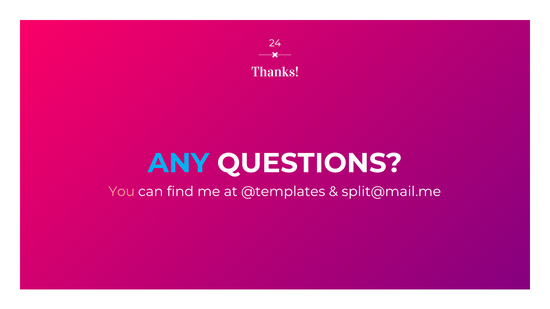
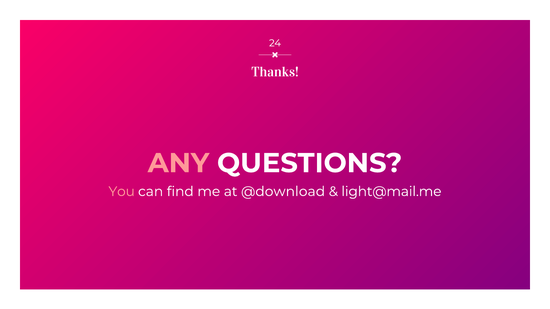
ANY colour: light blue -> pink
@templates: @templates -> @download
split@mail.me: split@mail.me -> light@mail.me
